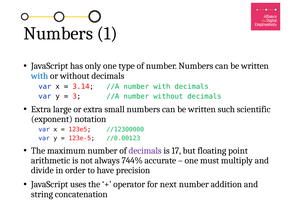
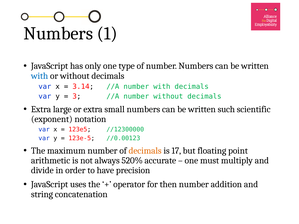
decimals at (145, 151) colour: purple -> orange
744%: 744% -> 520%
next: next -> then
